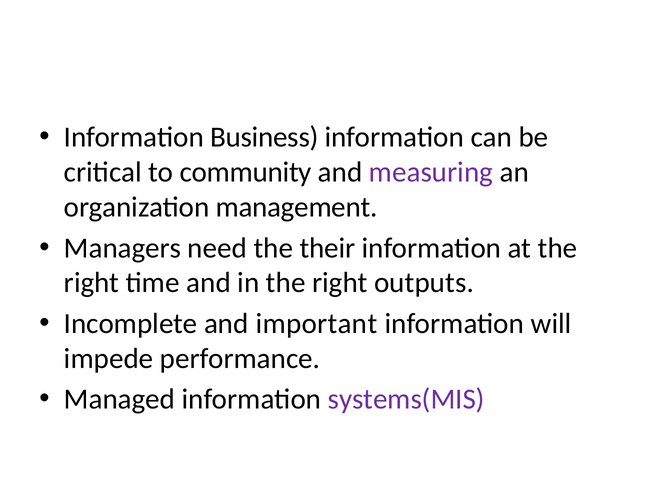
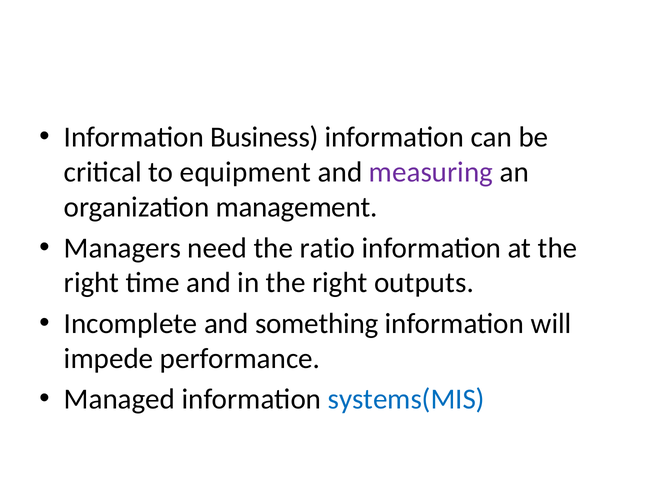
community: community -> equipment
their: their -> ratio
important: important -> something
systems(MIS colour: purple -> blue
